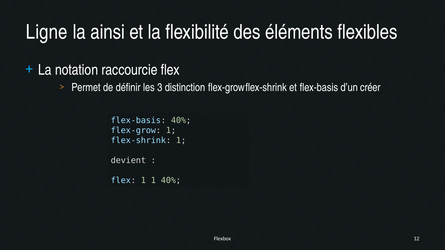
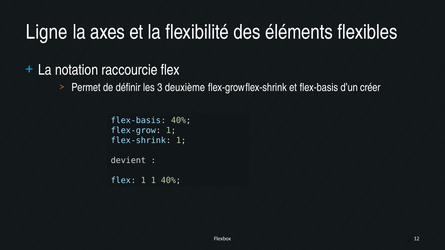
ainsi: ainsi -> axes
distinction: distinction -> deuxième
